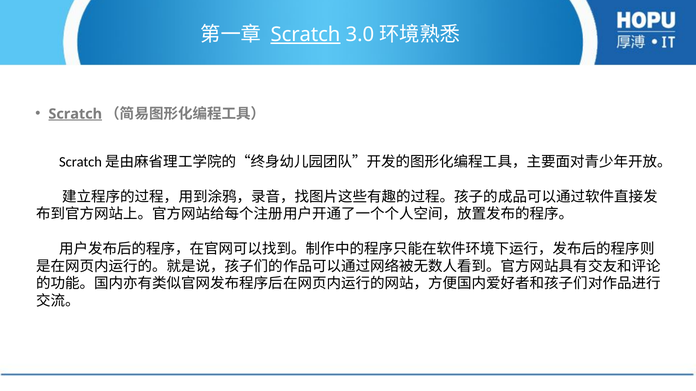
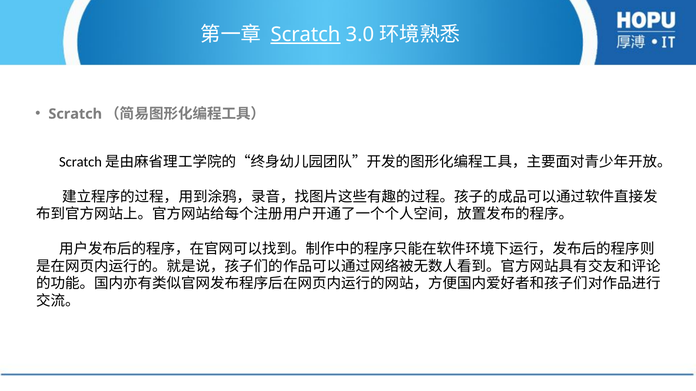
Scratch at (75, 114) underline: present -> none
